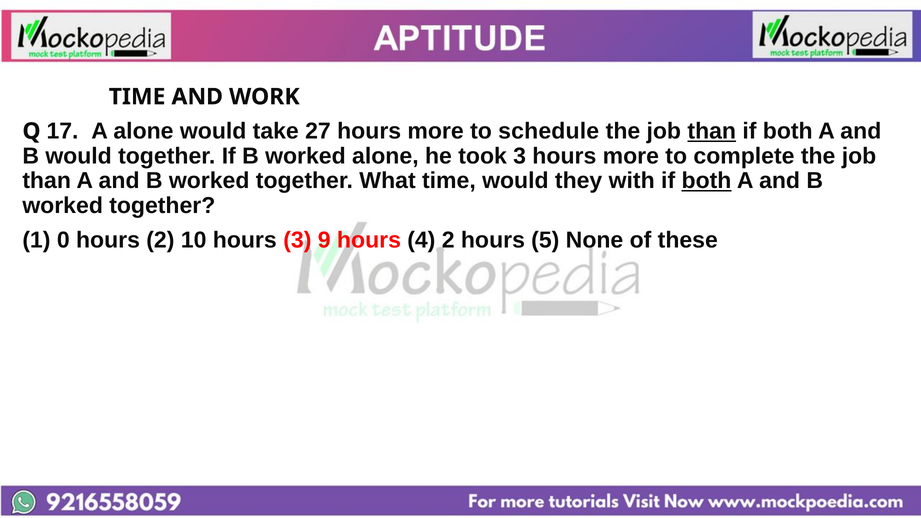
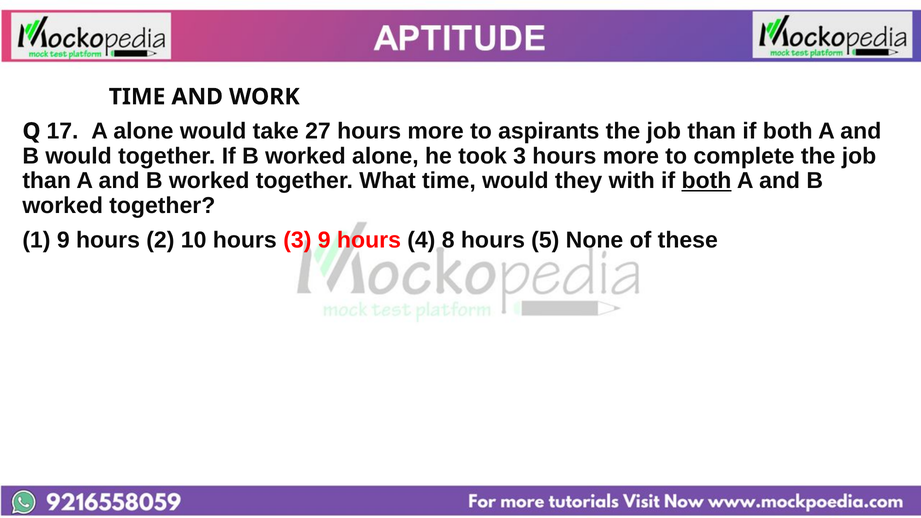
schedule: schedule -> aspirants
than at (712, 131) underline: present -> none
1 0: 0 -> 9
4 2: 2 -> 8
